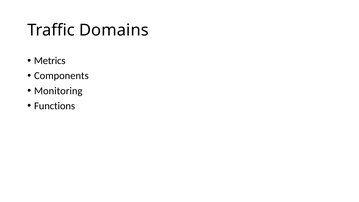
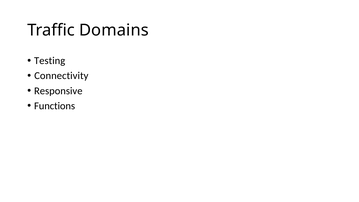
Metrics: Metrics -> Testing
Components: Components -> Connectivity
Monitoring: Monitoring -> Responsive
